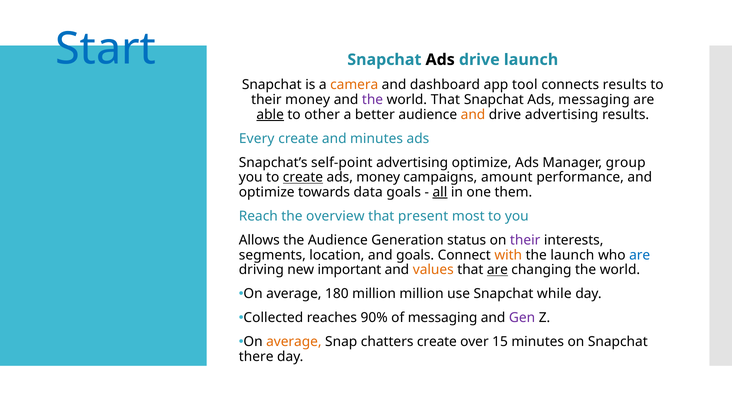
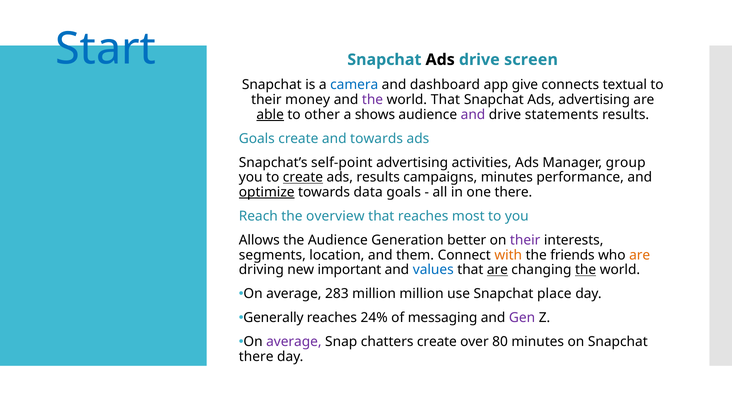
drive launch: launch -> screen
camera colour: orange -> blue
tool: tool -> give
connects results: results -> textual
Ads messaging: messaging -> advertising
better: better -> shows
and at (473, 115) colour: orange -> purple
drive advertising: advertising -> statements
Every at (257, 138): Every -> Goals
and minutes: minutes -> towards
advertising optimize: optimize -> activities
ads money: money -> results
campaigns amount: amount -> minutes
optimize at (267, 192) underline: none -> present
all underline: present -> none
one them: them -> there
that present: present -> reaches
status: status -> better
and goals: goals -> them
the launch: launch -> friends
are at (640, 255) colour: blue -> orange
values colour: orange -> blue
the at (586, 270) underline: none -> present
180: 180 -> 283
while: while -> place
Collected: Collected -> Generally
90%: 90% -> 24%
average at (294, 342) colour: orange -> purple
15: 15 -> 80
